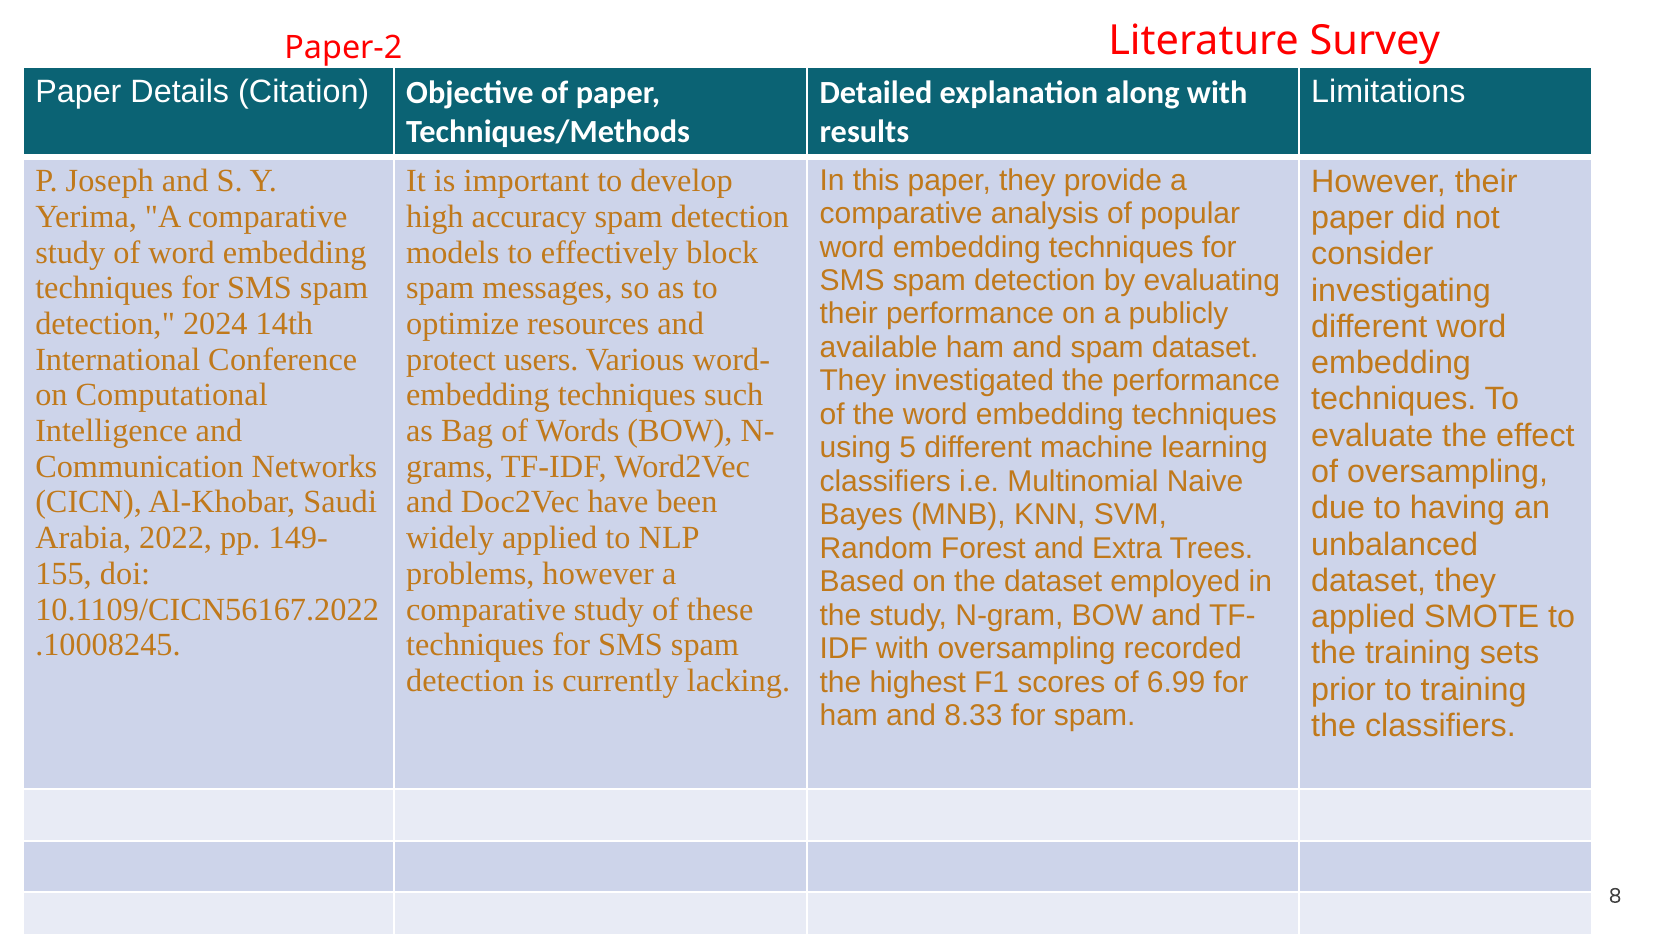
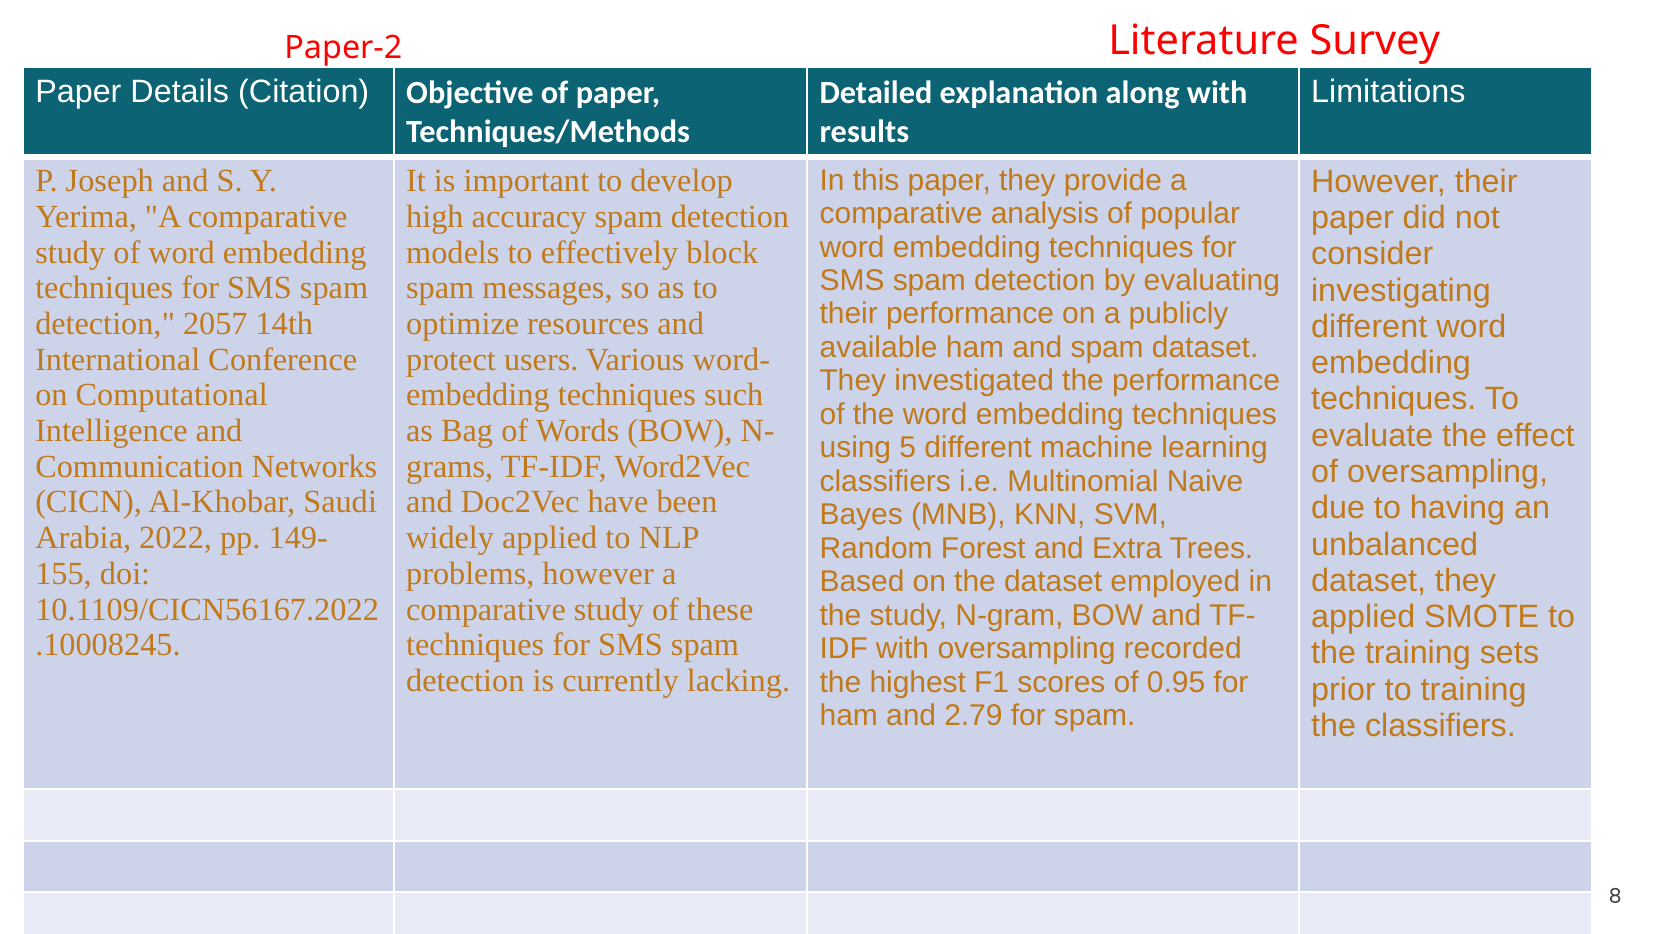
2024: 2024 -> 2057
6.99: 6.99 -> 0.95
8.33: 8.33 -> 2.79
